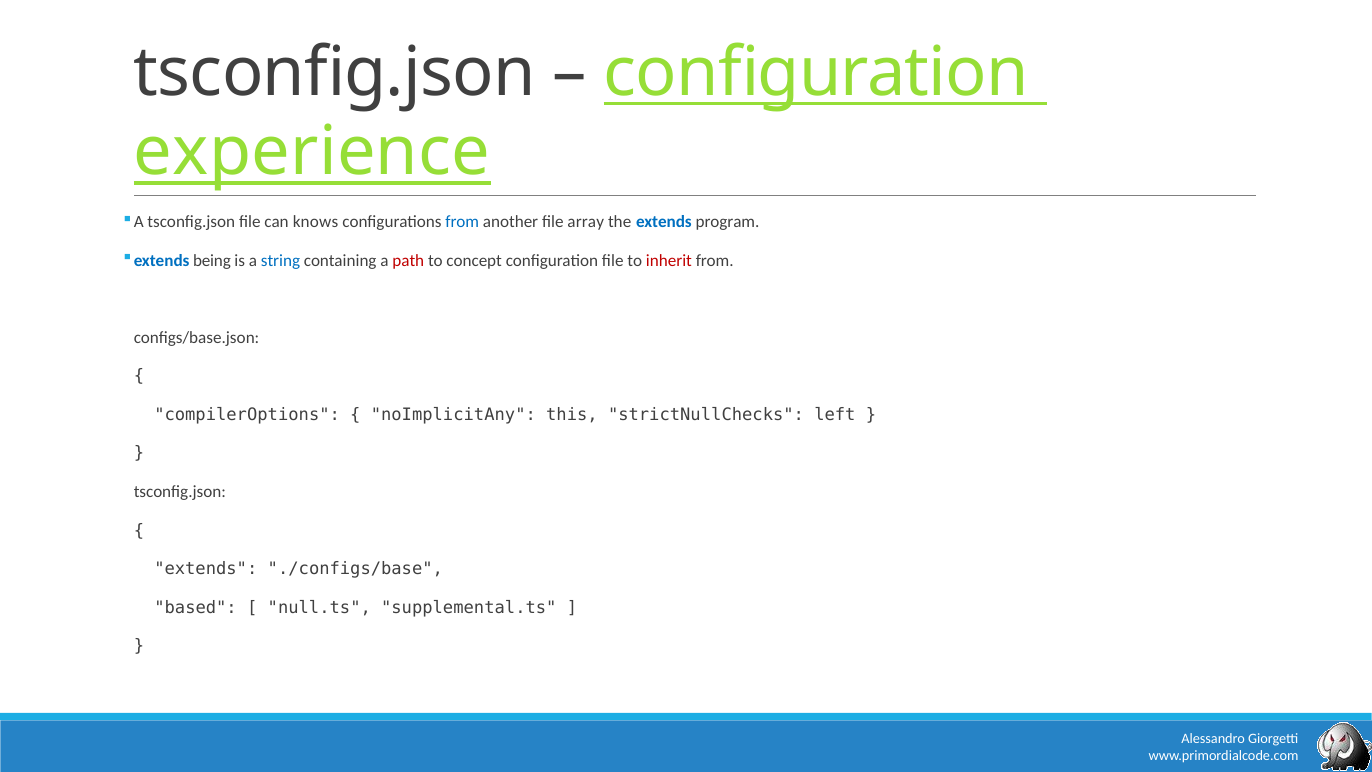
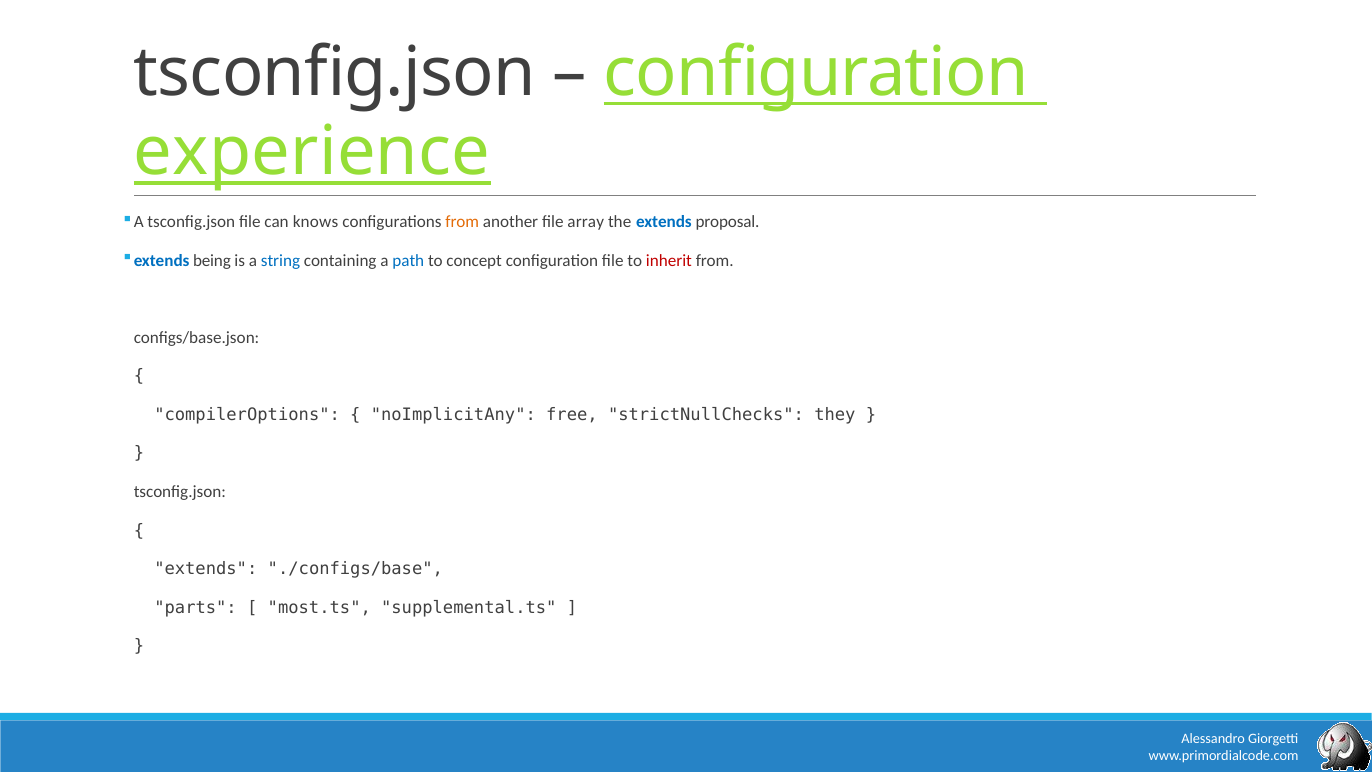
from at (462, 222) colour: blue -> orange
program: program -> proposal
path colour: red -> blue
this: this -> free
left: left -> they
based: based -> parts
null.ts: null.ts -> most.ts
